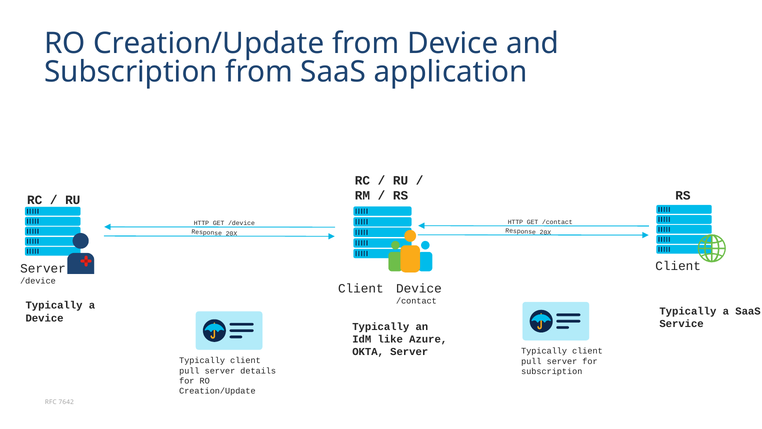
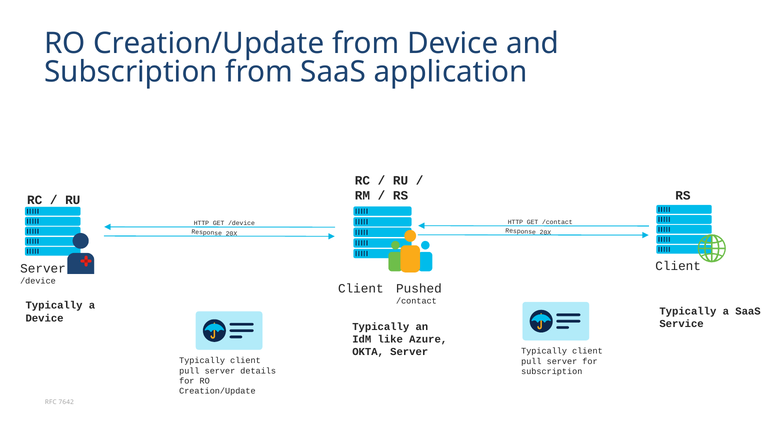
Device at (419, 288): Device -> Pushed
